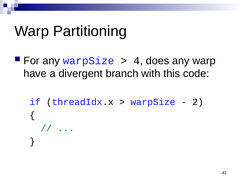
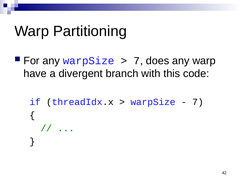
4 at (137, 61): 4 -> 7
2 at (198, 102): 2 -> 7
